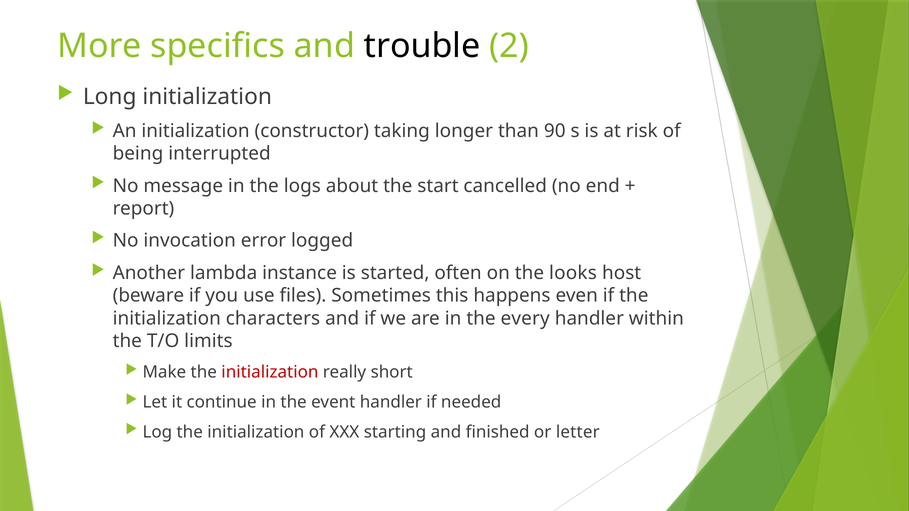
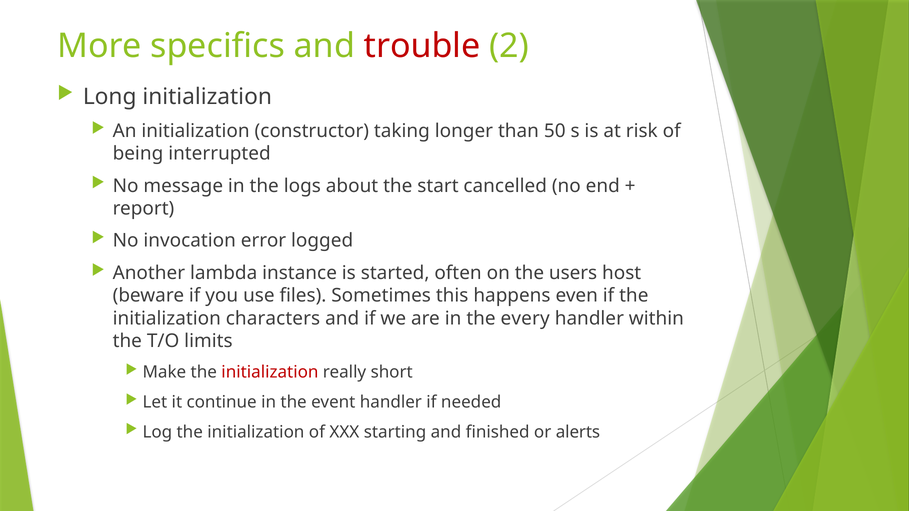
trouble colour: black -> red
90: 90 -> 50
looks: looks -> users
letter: letter -> alerts
